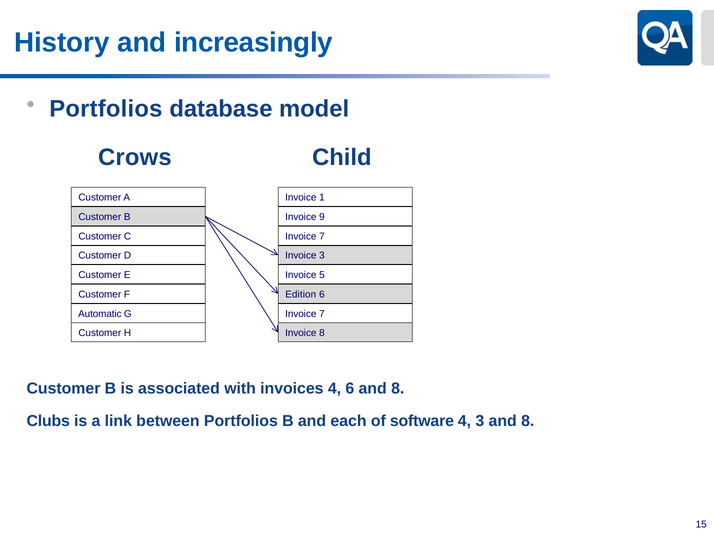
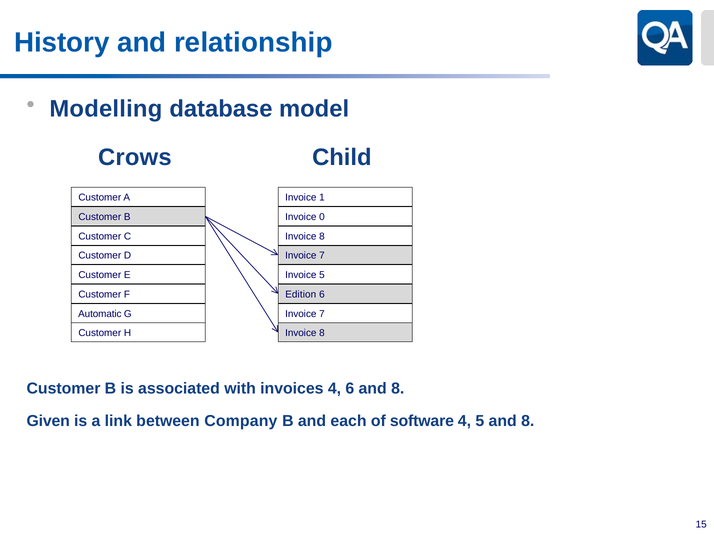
increasingly: increasingly -> relationship
Portfolios at (106, 109): Portfolios -> Modelling
9: 9 -> 0
7 at (322, 236): 7 -> 8
3 at (322, 255): 3 -> 7
Clubs: Clubs -> Given
between Portfolios: Portfolios -> Company
4 3: 3 -> 5
